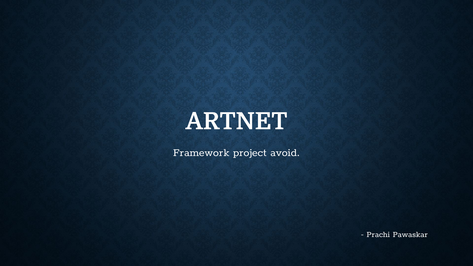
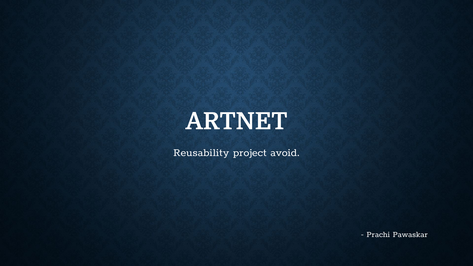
Framework: Framework -> Reusability
